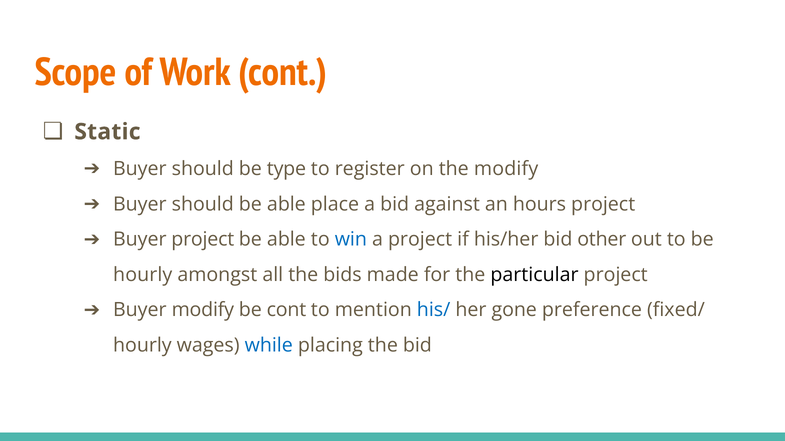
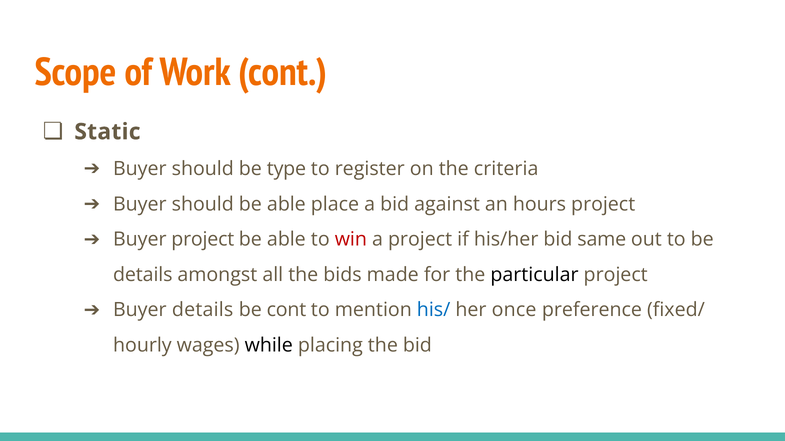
the modify: modify -> criteria
win colour: blue -> red
other: other -> same
hourly at (143, 275): hourly -> details
Buyer modify: modify -> details
gone: gone -> once
while colour: blue -> black
